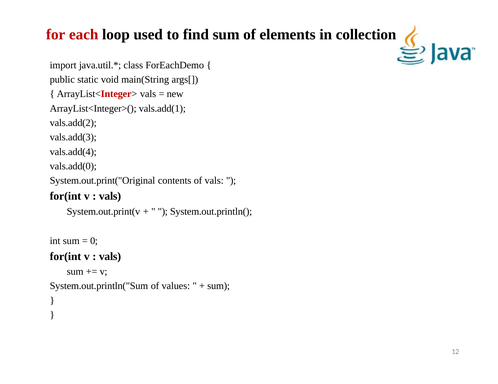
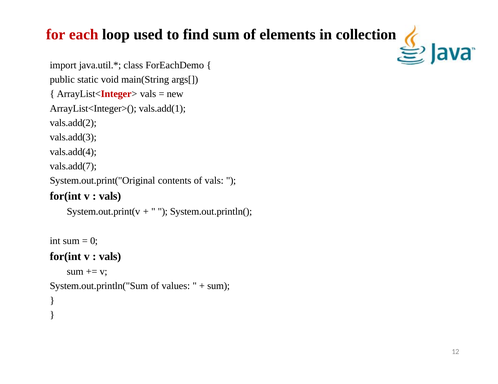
vals.add(0: vals.add(0 -> vals.add(7
